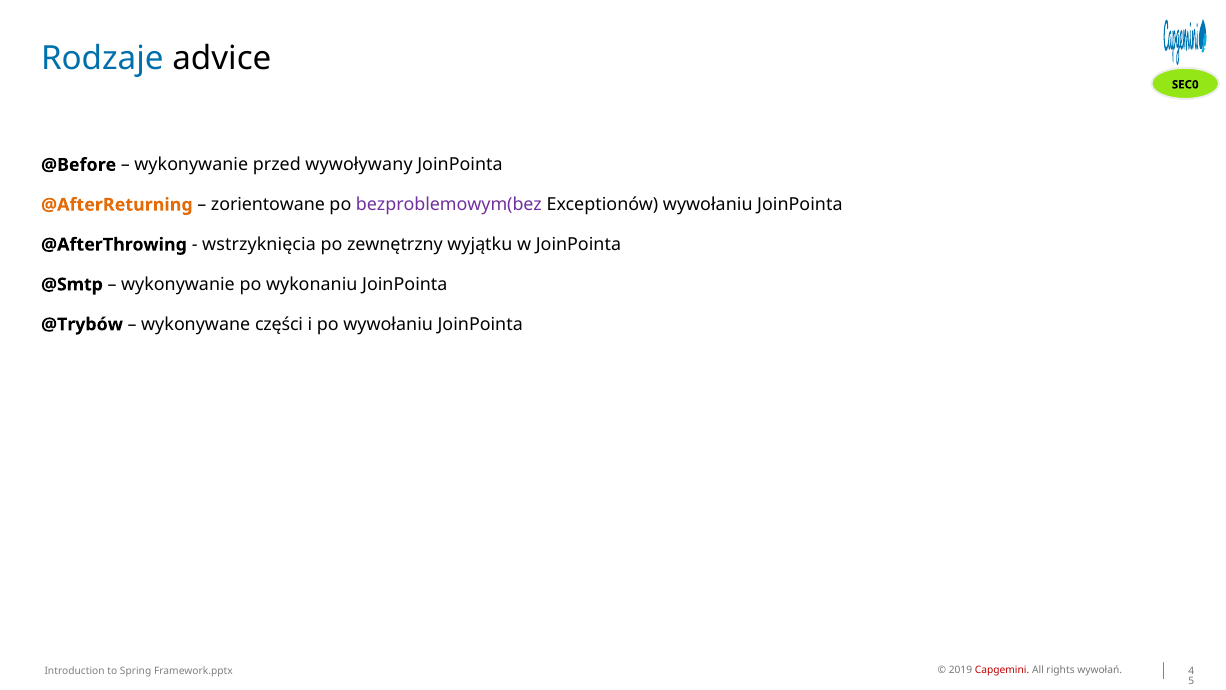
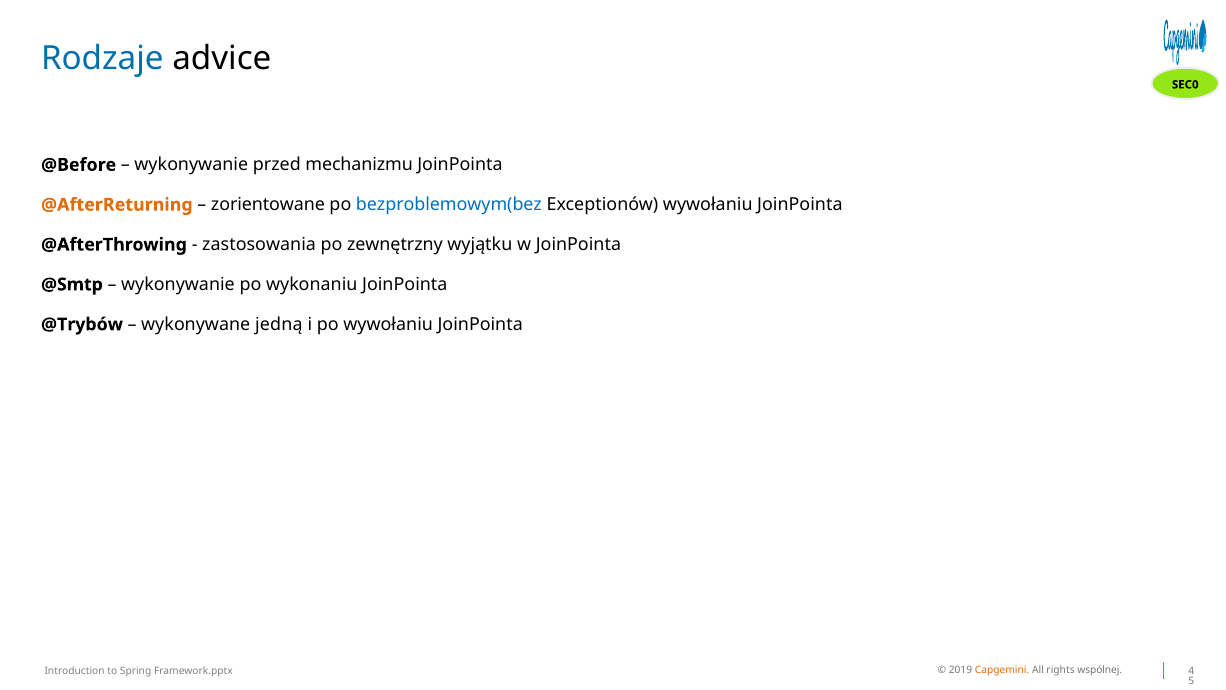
wywoływany: wywoływany -> mechanizmu
bezproblemowym(bez colour: purple -> blue
wstrzyknięcia: wstrzyknięcia -> zastosowania
części: części -> jedną
Capgemini colour: red -> orange
wywołań: wywołań -> wspólnej
